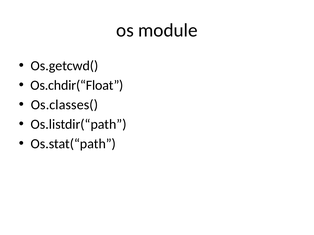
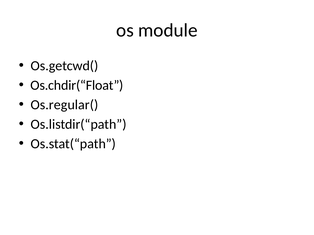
Os.classes(: Os.classes( -> Os.regular(
